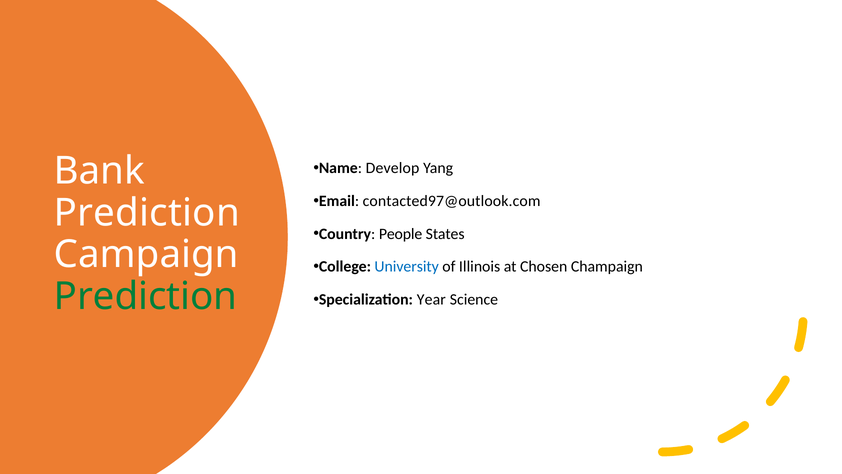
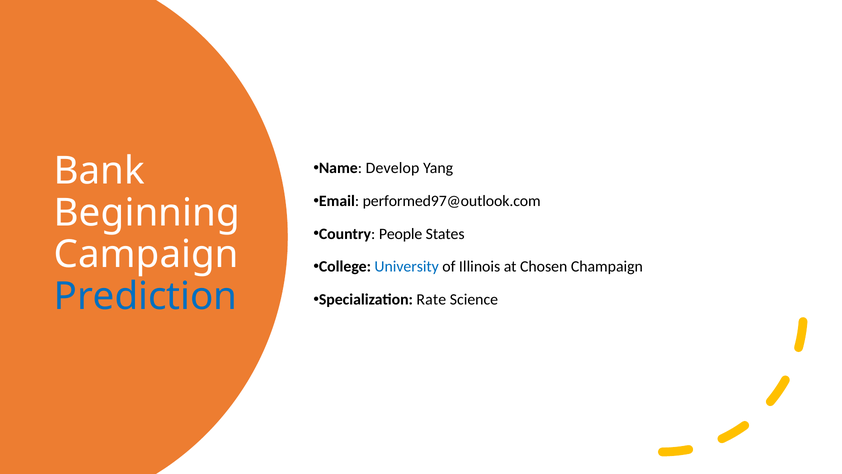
contacted97@outlook.com: contacted97@outlook.com -> performed97@outlook.com
Prediction at (147, 213): Prediction -> Beginning
Prediction at (146, 296) colour: green -> blue
Year: Year -> Rate
